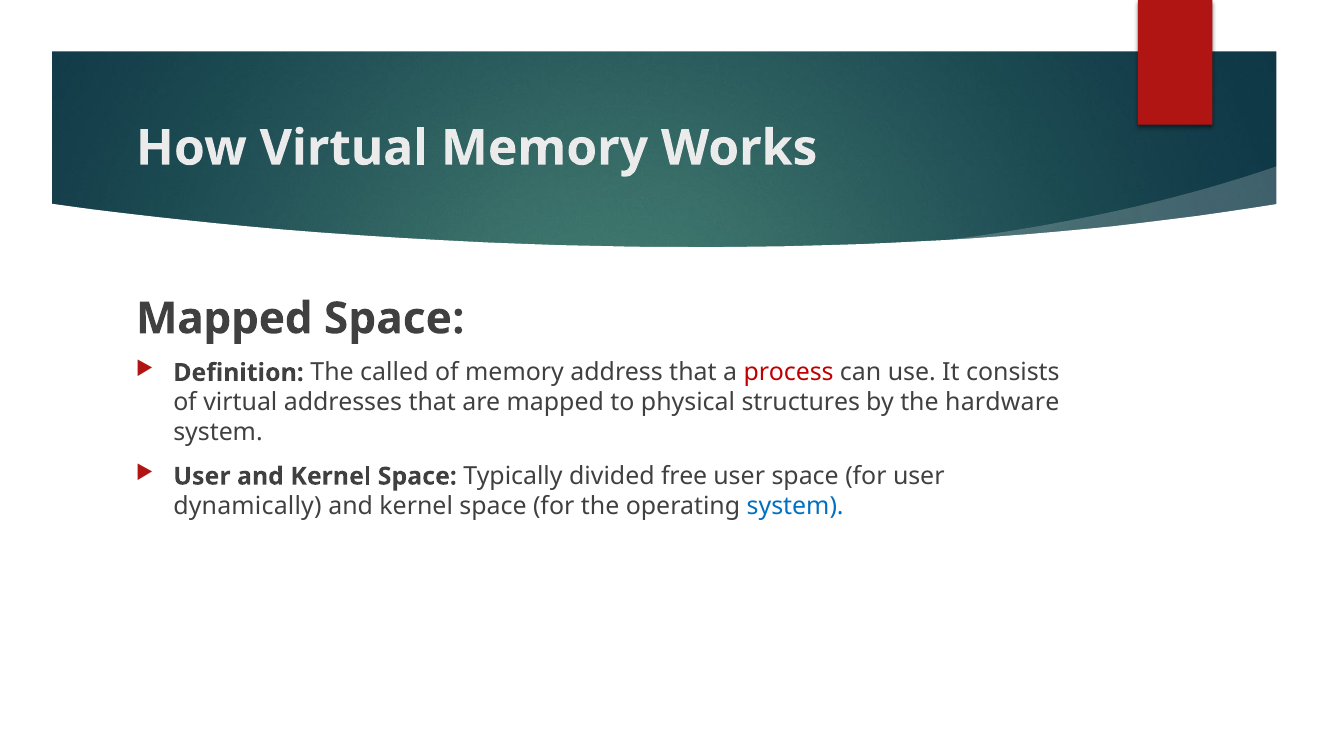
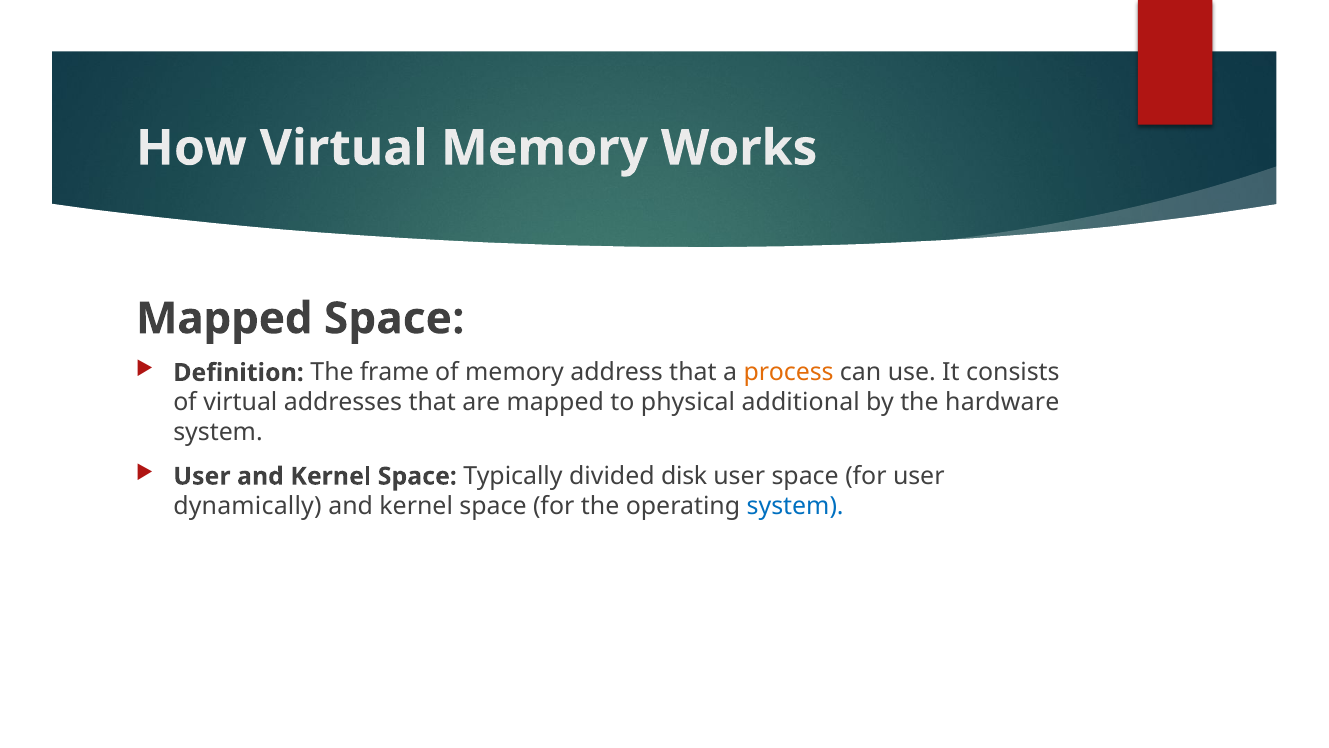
called: called -> frame
process colour: red -> orange
structures: structures -> additional
free: free -> disk
